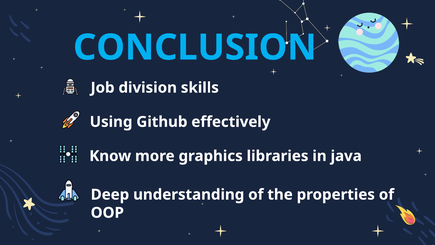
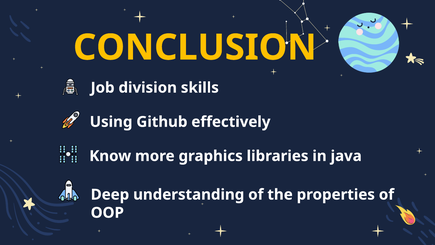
CONCLUSION colour: light blue -> yellow
